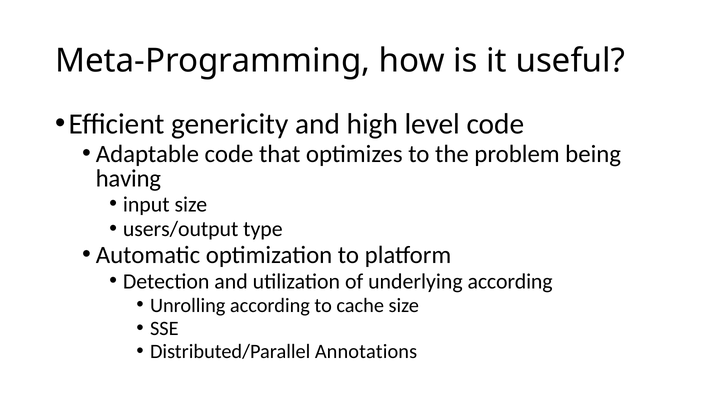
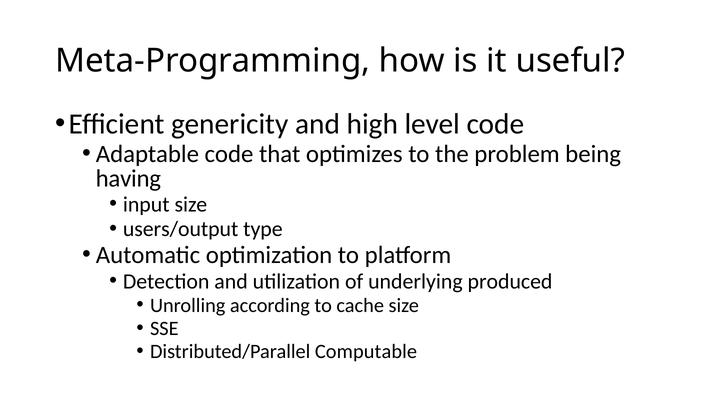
underlying according: according -> produced
Annotations: Annotations -> Computable
